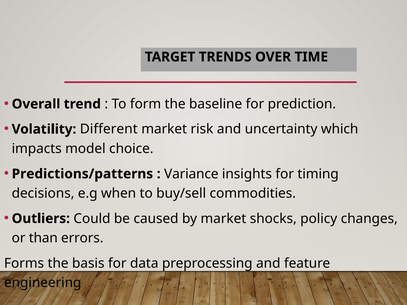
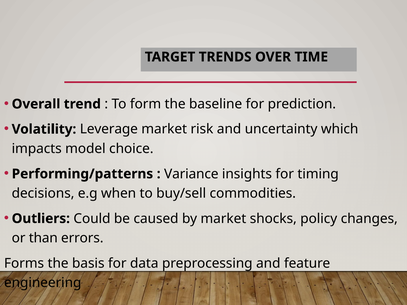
Different: Different -> Leverage
Predictions/patterns: Predictions/patterns -> Performing/patterns
